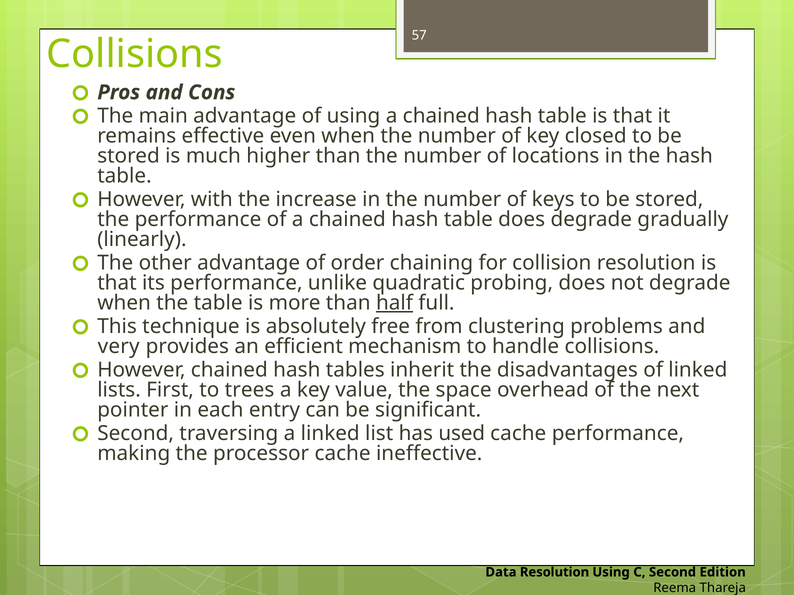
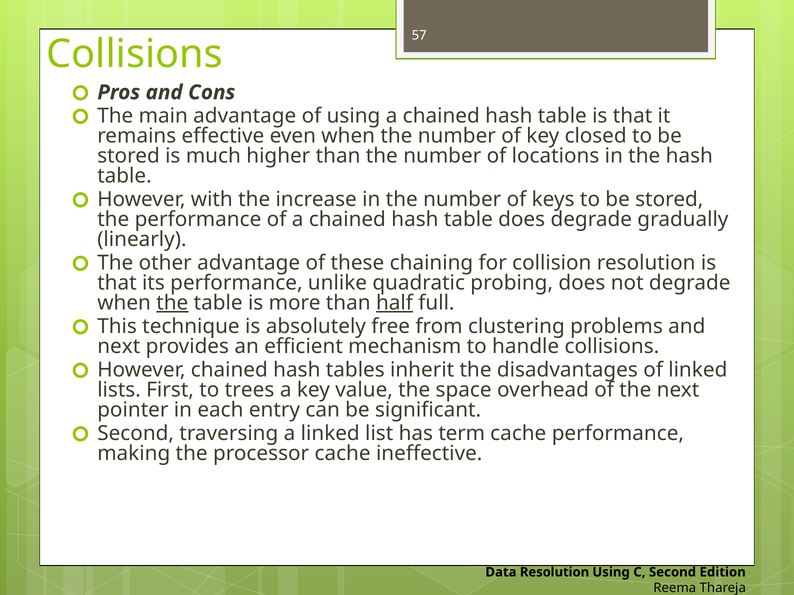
order: order -> these
the at (172, 303) underline: none -> present
very at (119, 347): very -> next
used: used -> term
